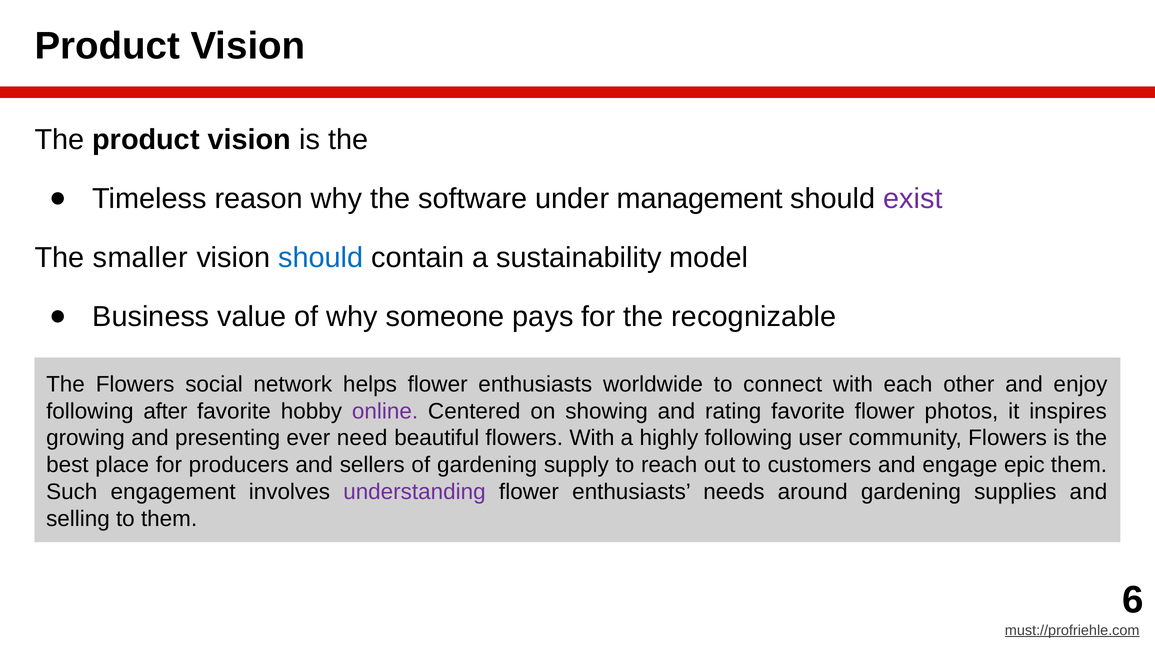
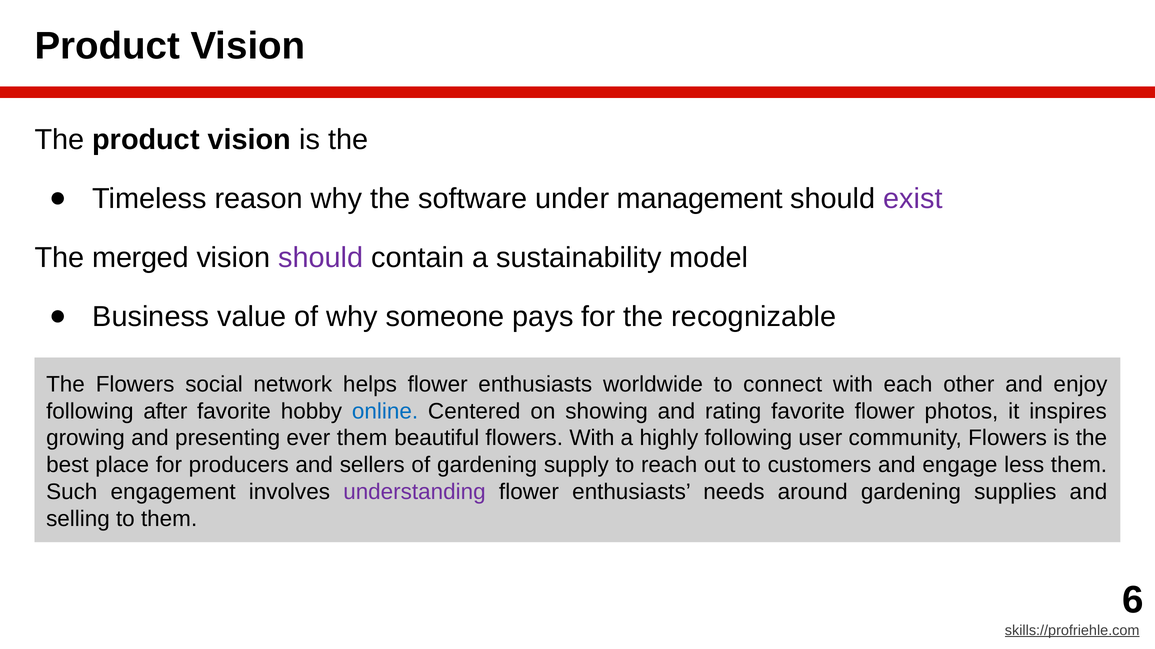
smaller: smaller -> merged
should at (321, 258) colour: blue -> purple
online colour: purple -> blue
ever need: need -> them
epic: epic -> less
must://profriehle.com: must://profriehle.com -> skills://profriehle.com
